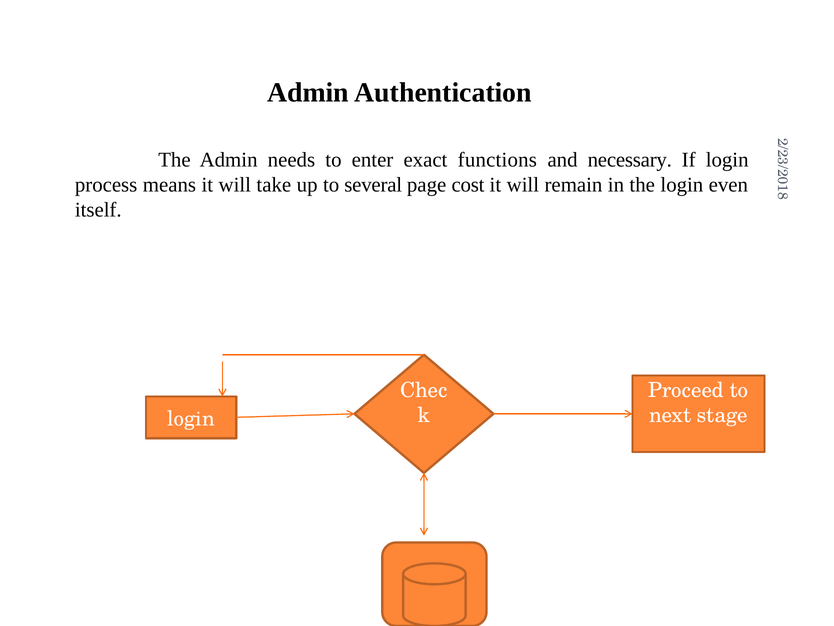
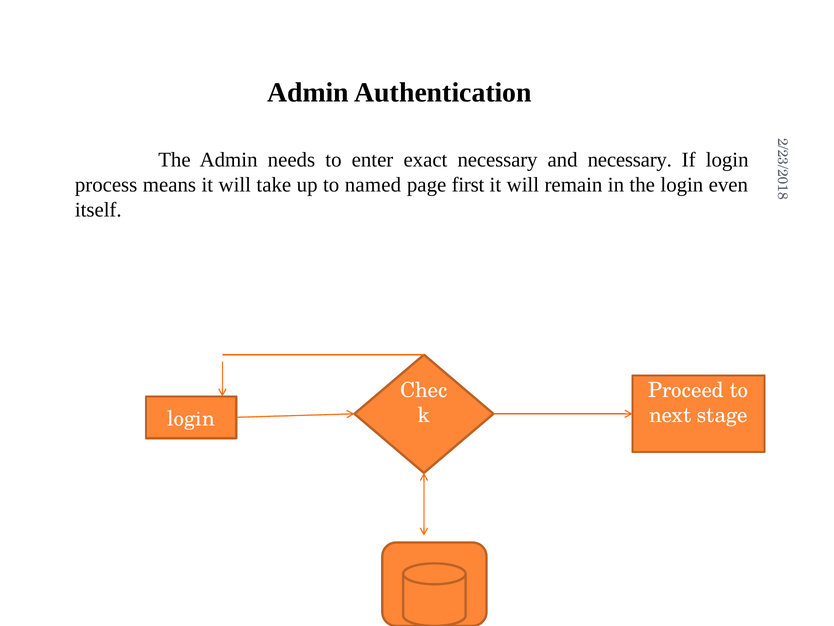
exact functions: functions -> necessary
several: several -> named
cost: cost -> first
